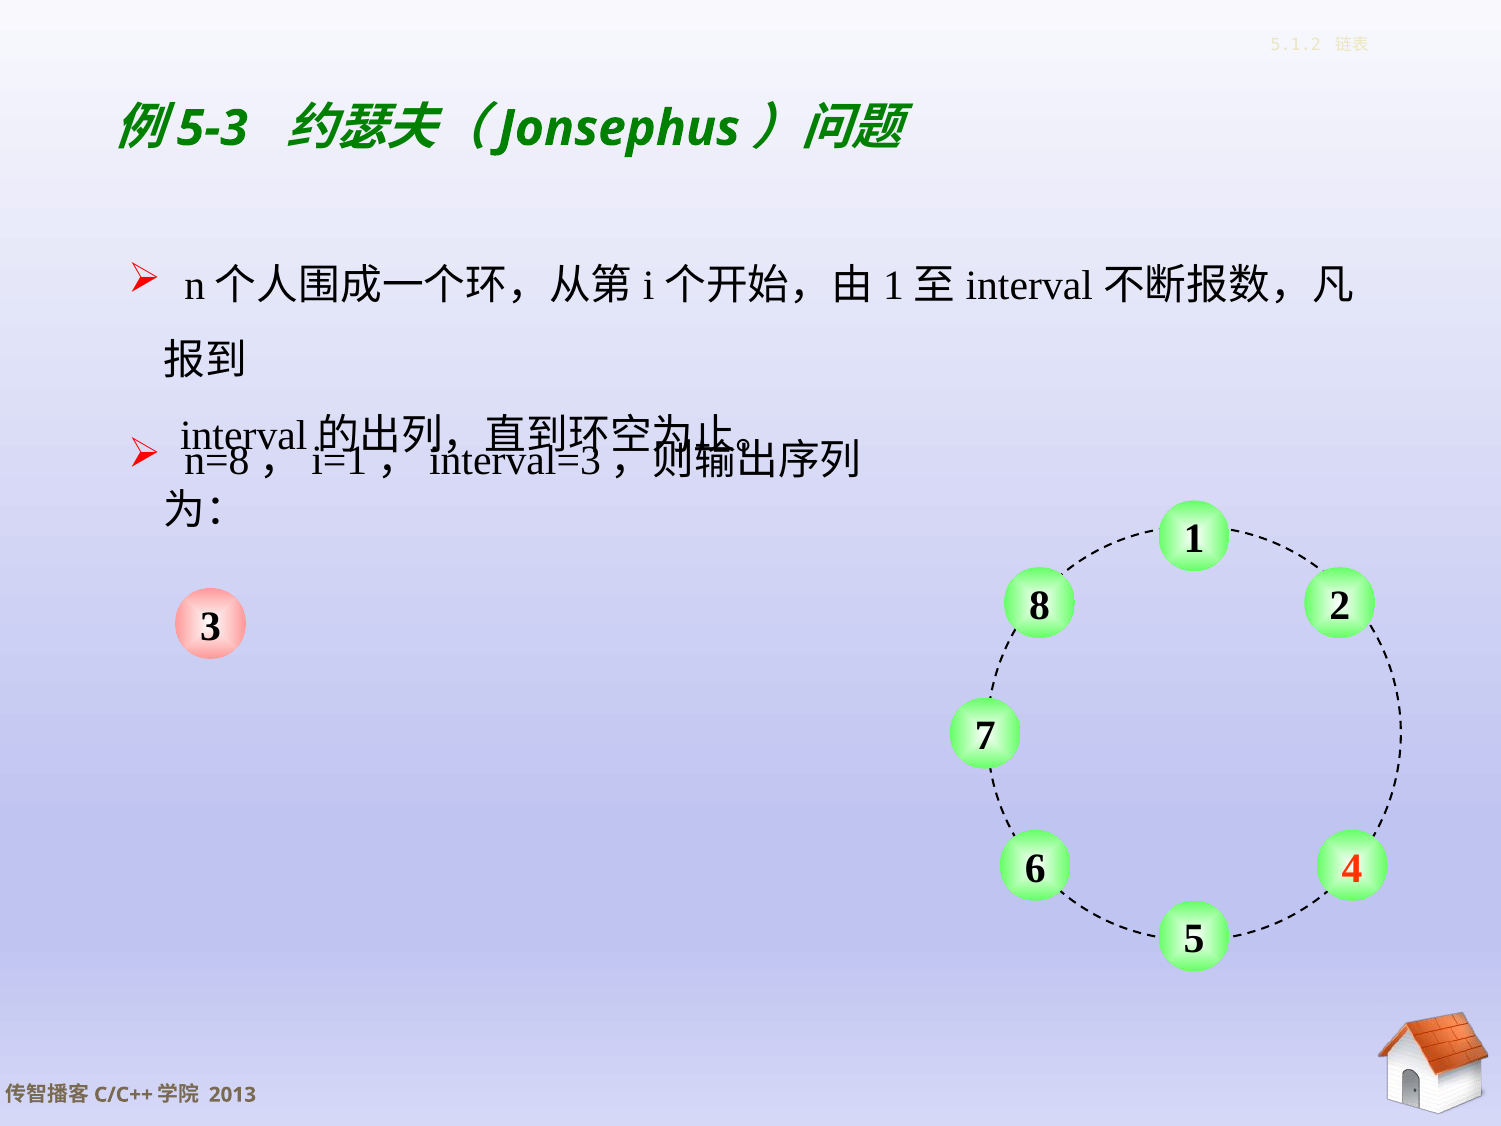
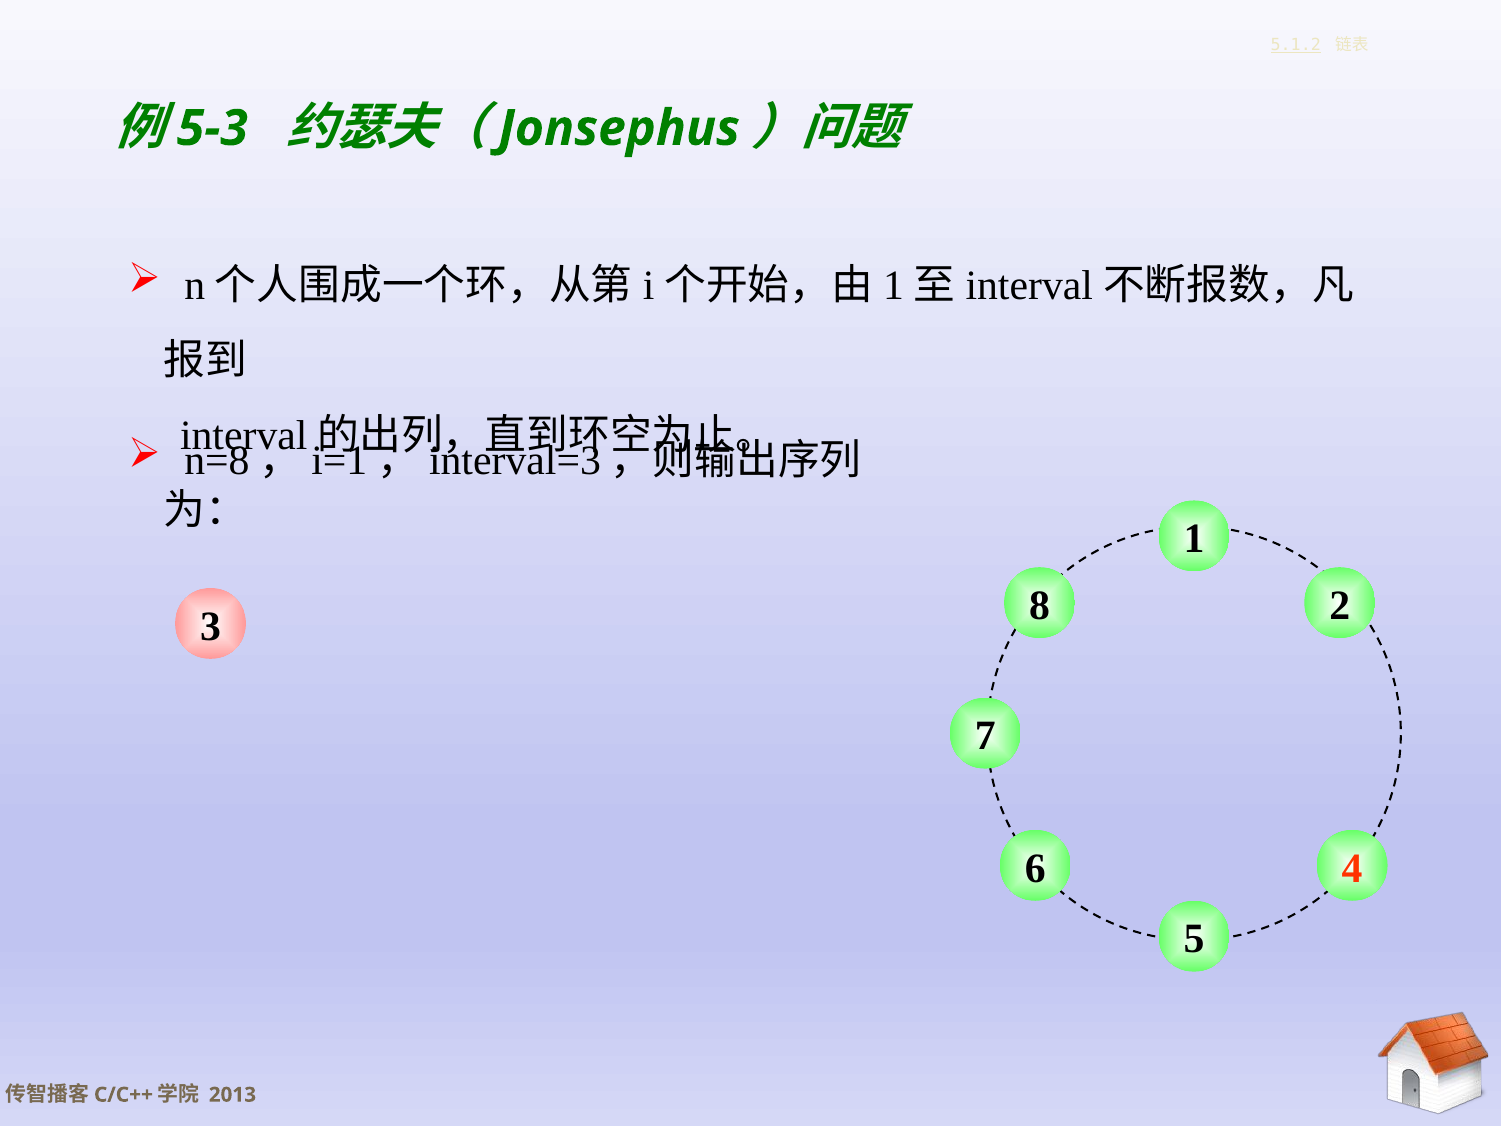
5.1.2 underline: none -> present
